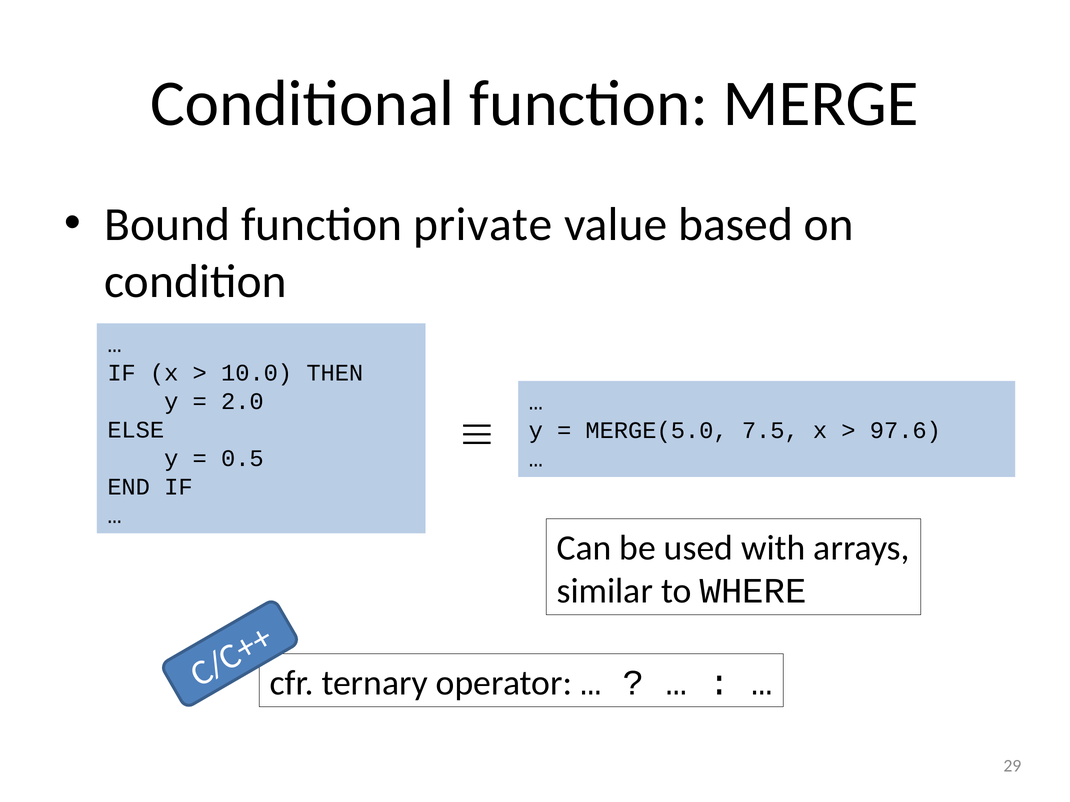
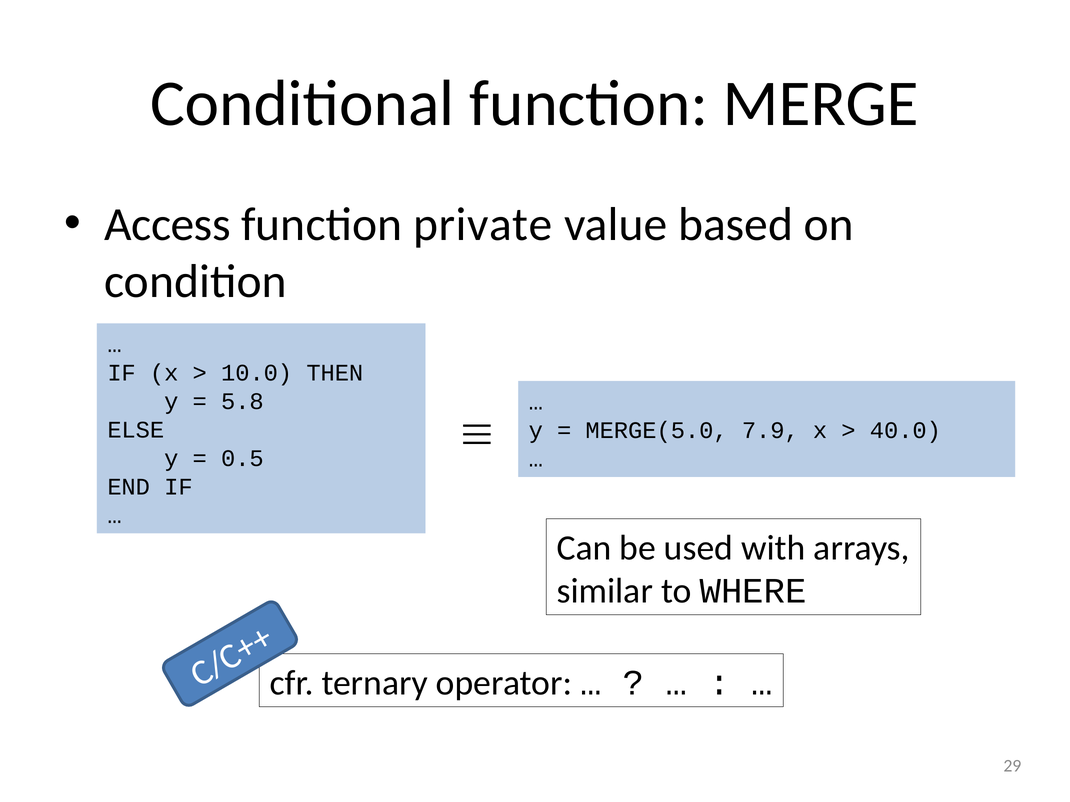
Bound: Bound -> Access
2.0: 2.0 -> 5.8
7.5: 7.5 -> 7.9
97.6: 97.6 -> 40.0
